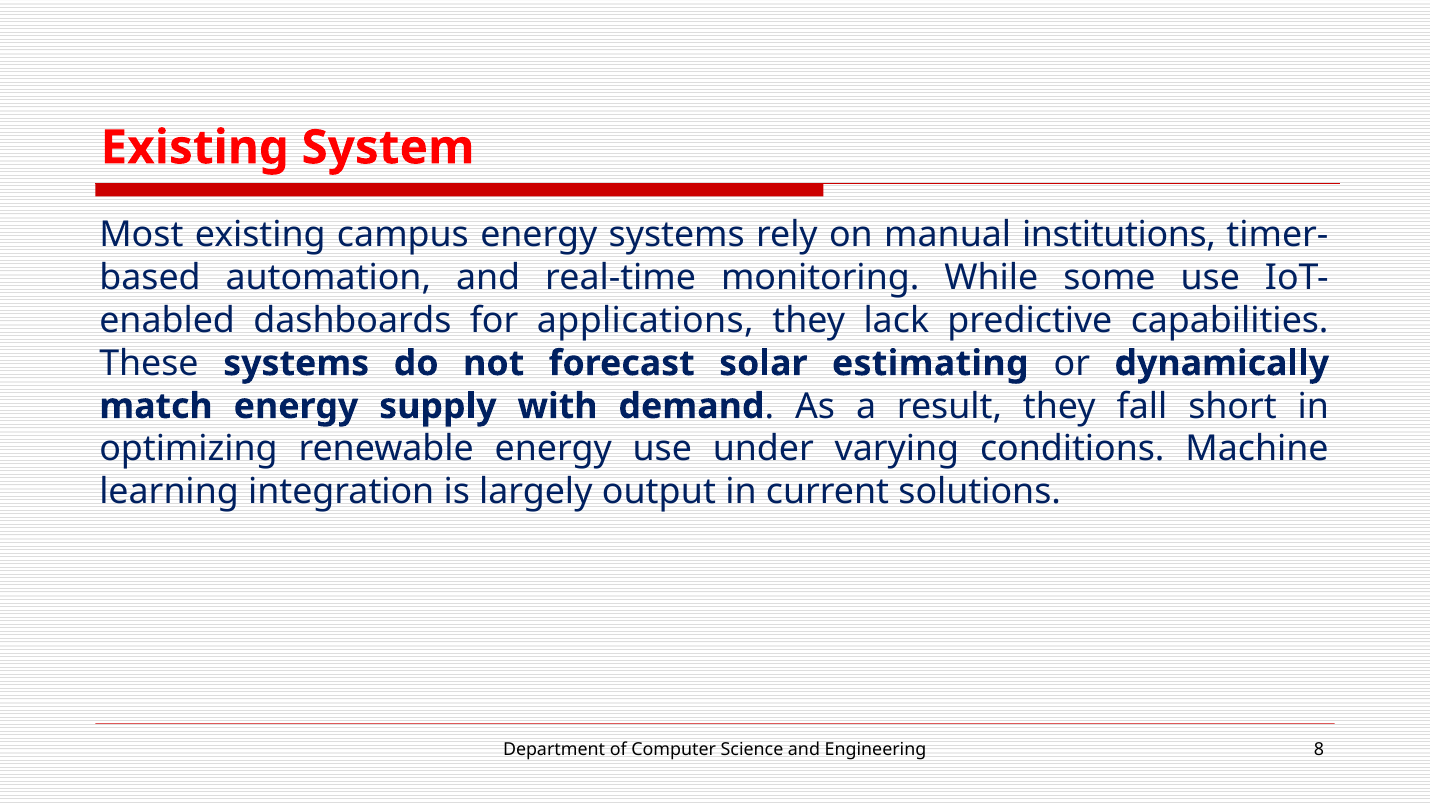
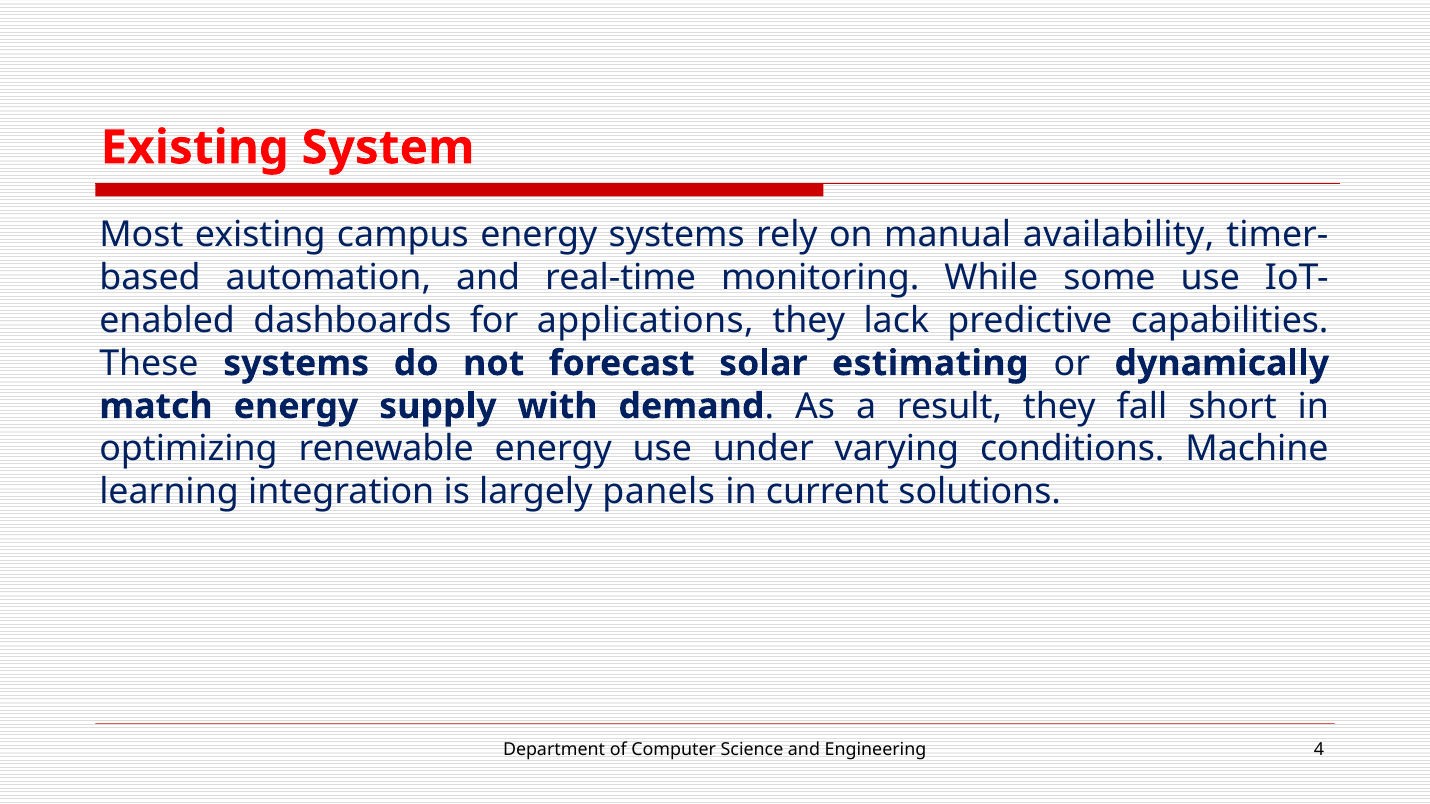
institutions: institutions -> availability
output: output -> panels
8: 8 -> 4
